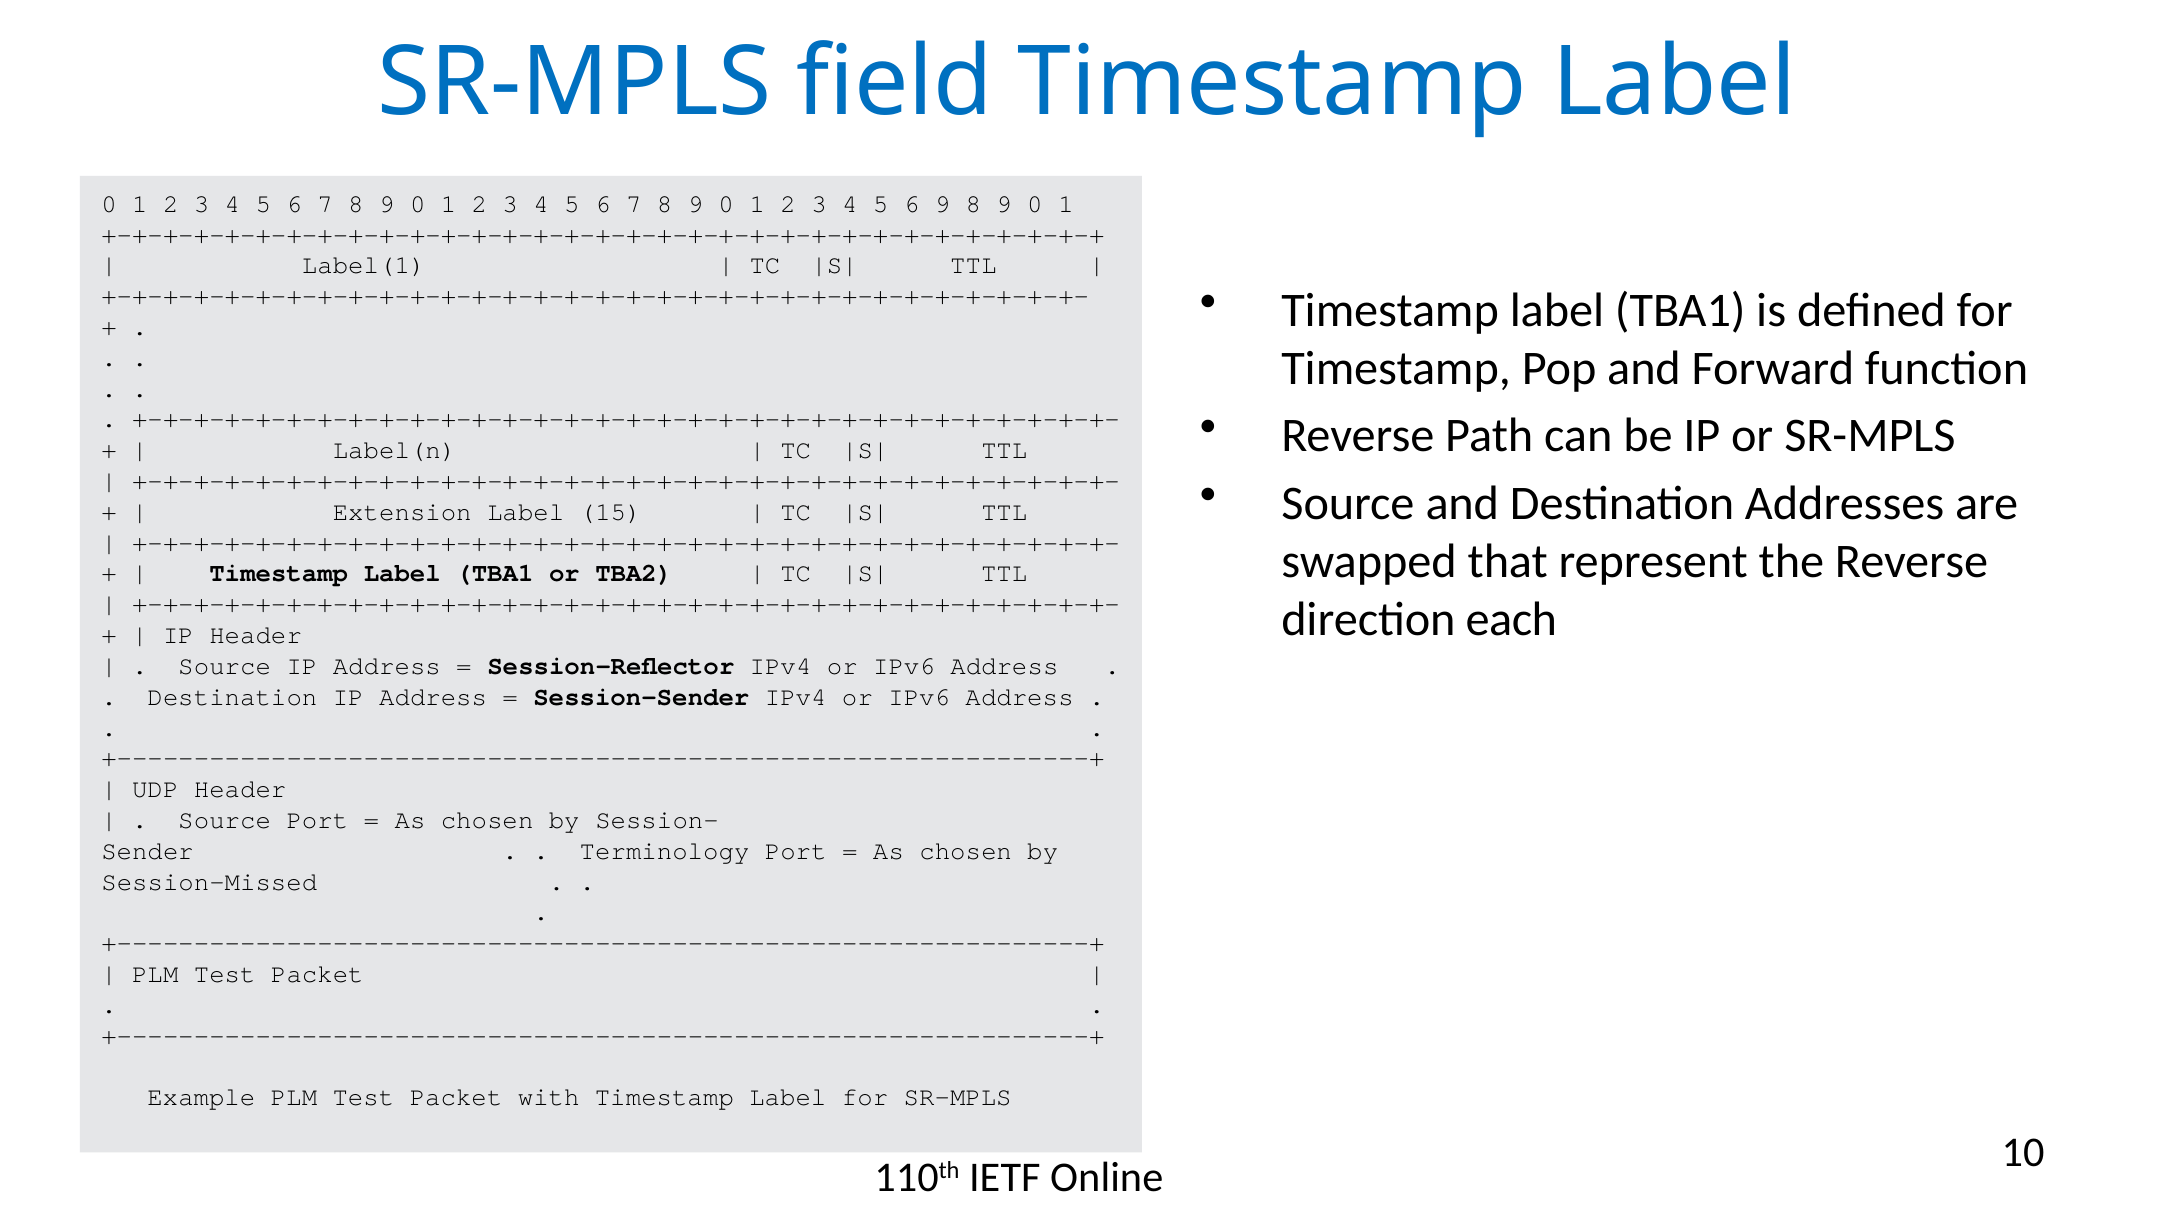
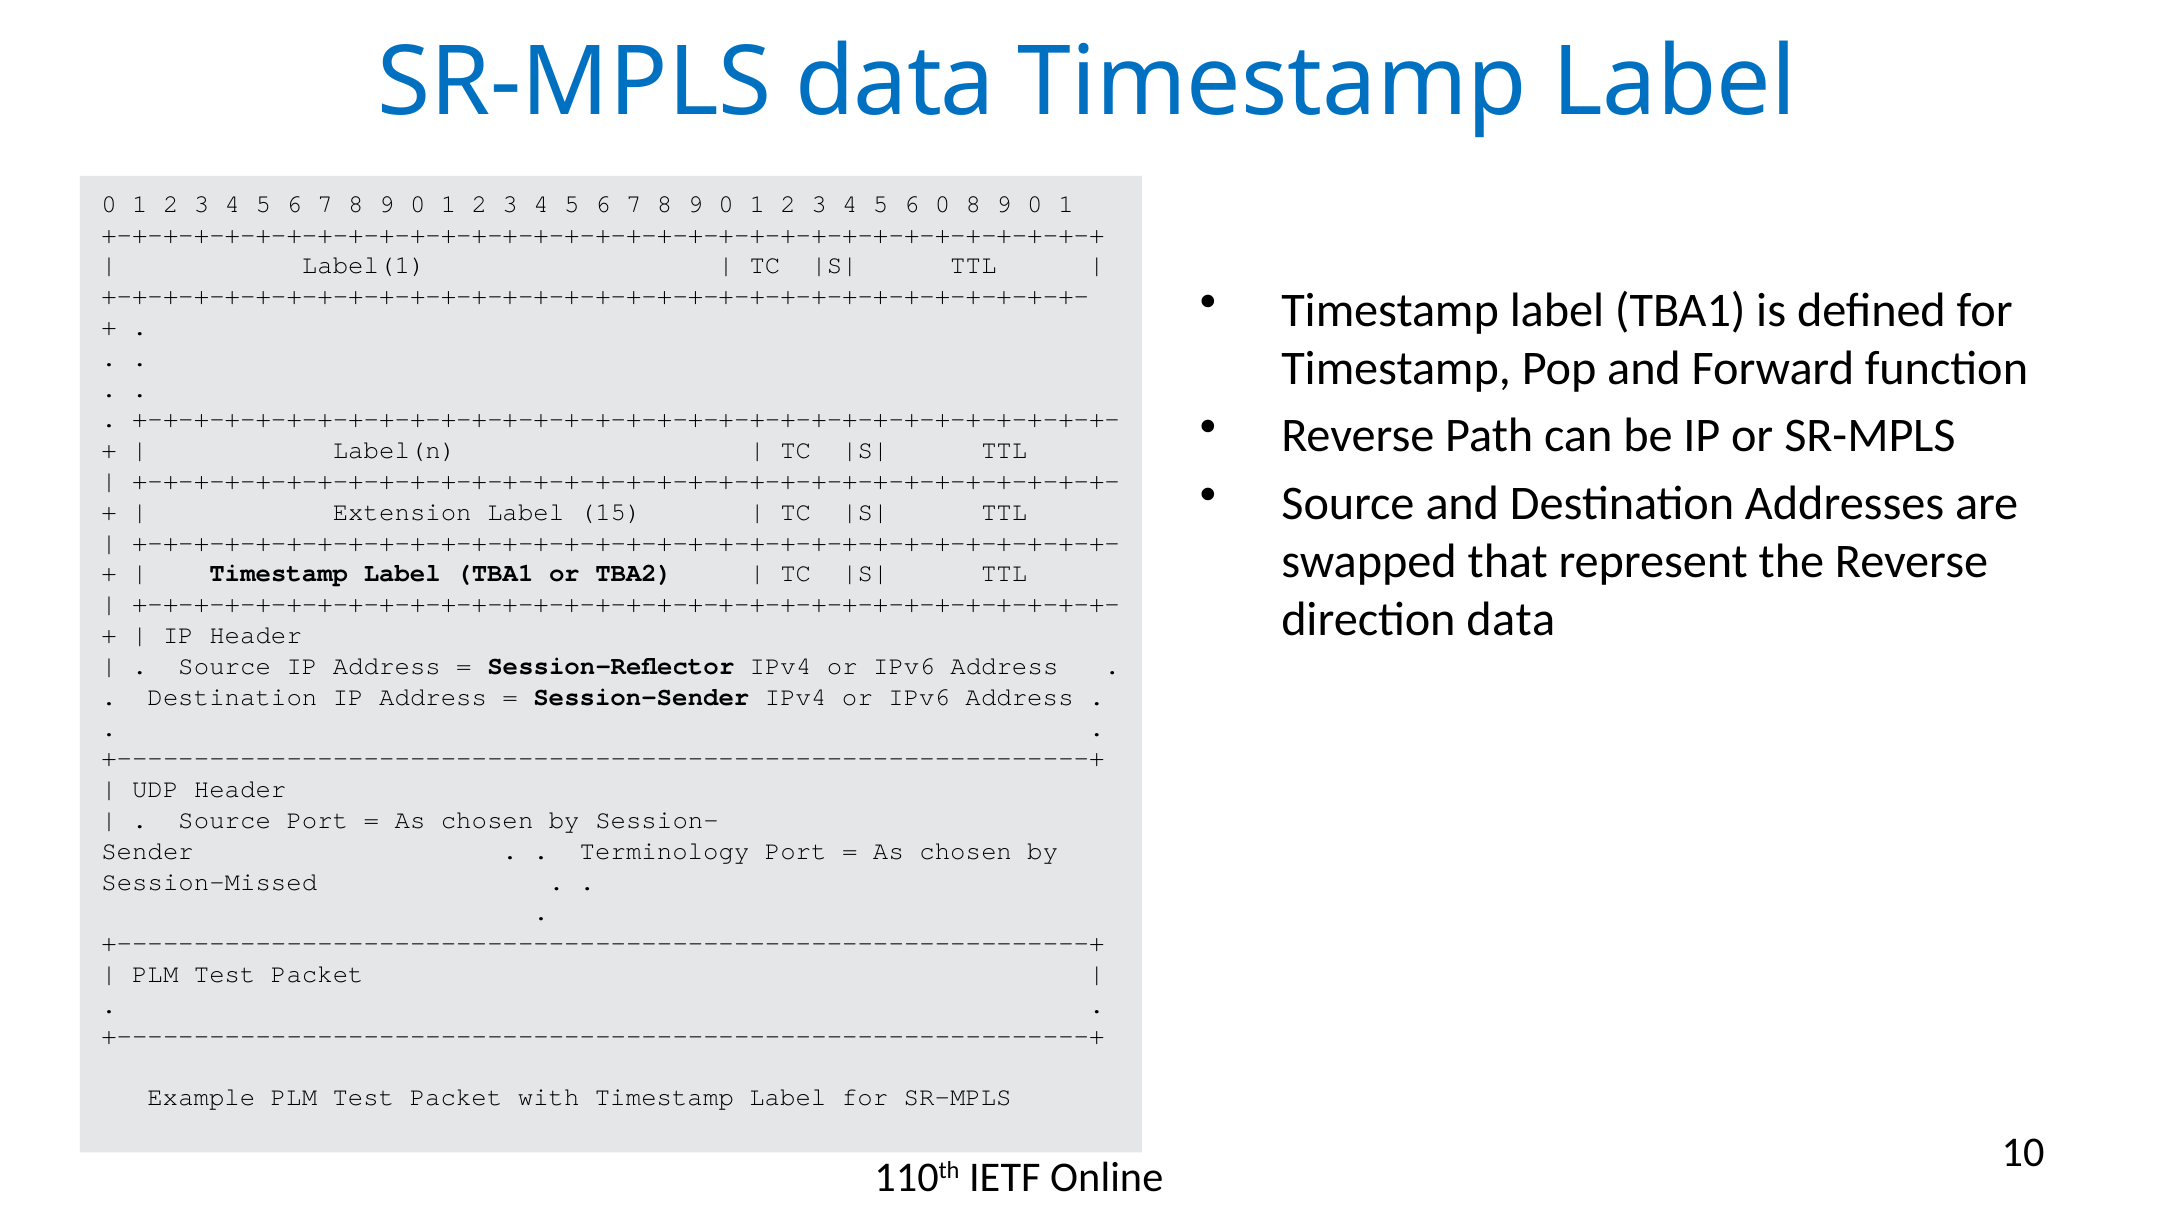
SR-MPLS field: field -> data
6 9: 9 -> 0
direction each: each -> data
